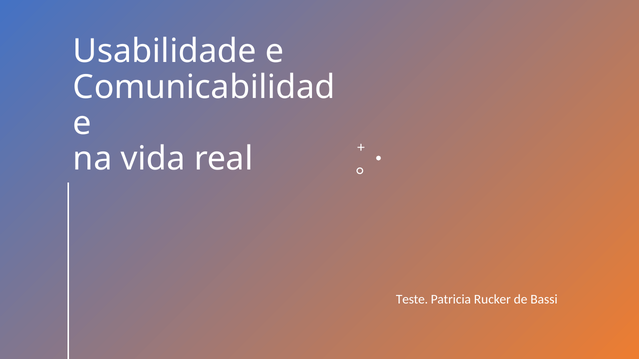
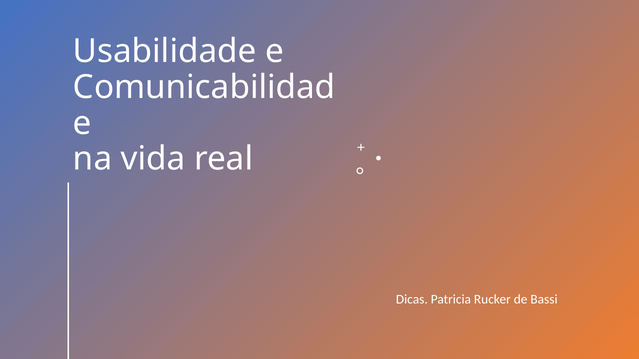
Teste: Teste -> Dicas
